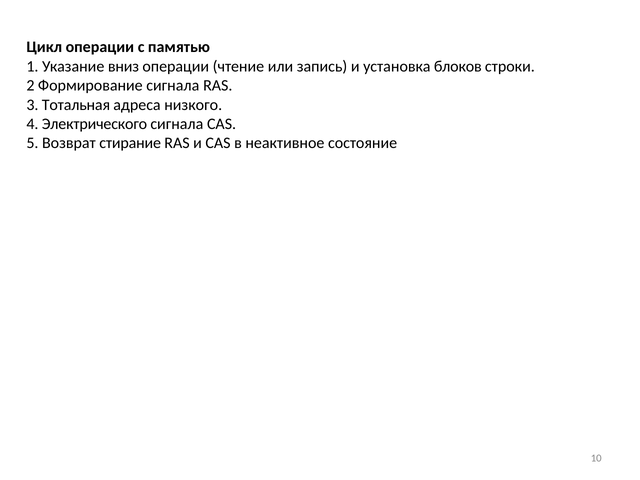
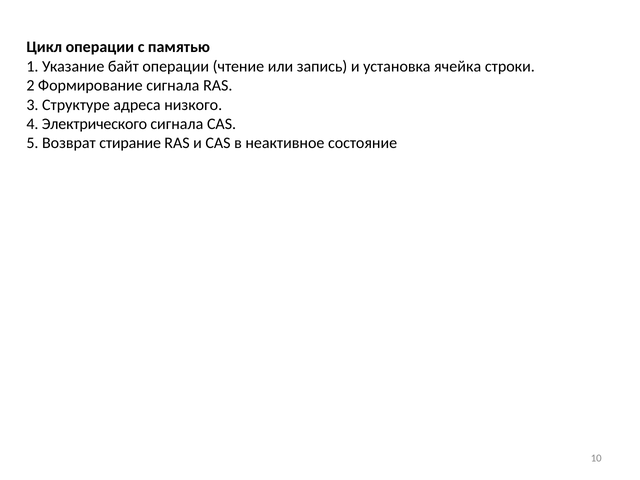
вниз: вниз -> байт
блоков: блоков -> ячейка
Тотальная: Тотальная -> Структуре
